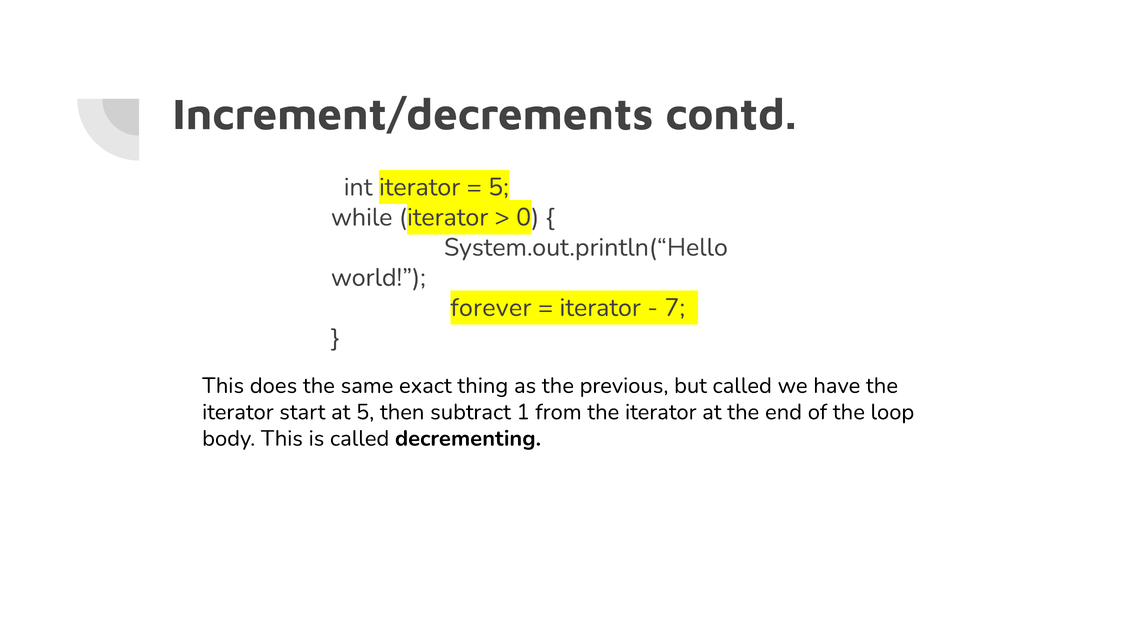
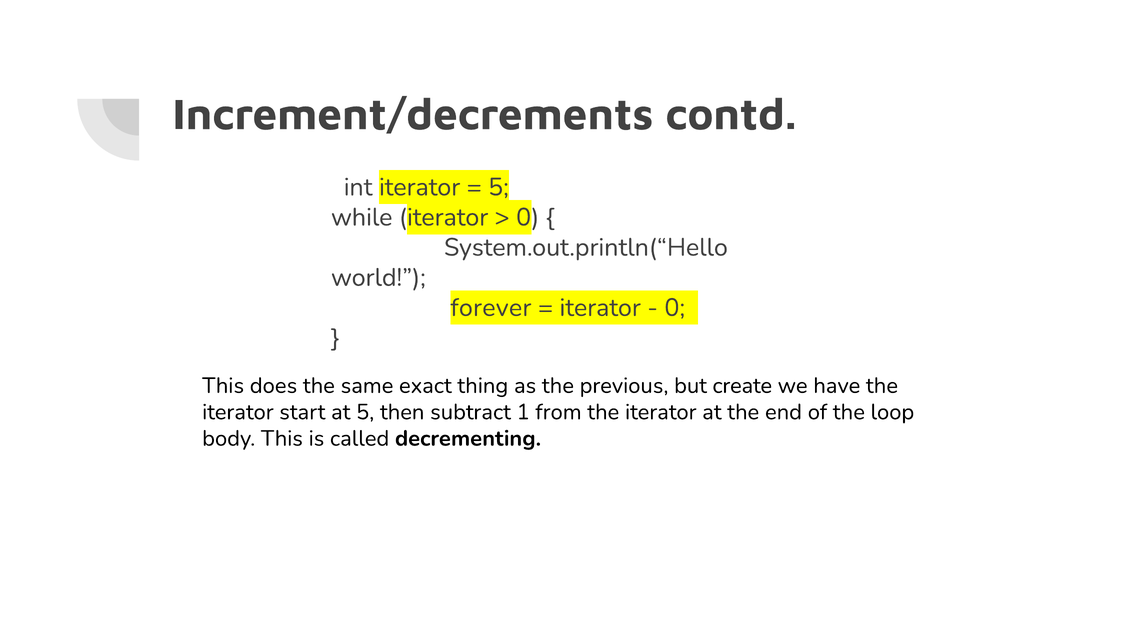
7 at (675, 307): 7 -> 0
but called: called -> create
